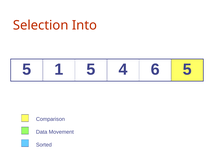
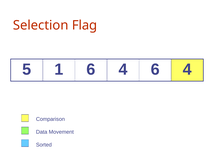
Into: Into -> Flag
1 5: 5 -> 6
4 6 5: 5 -> 4
